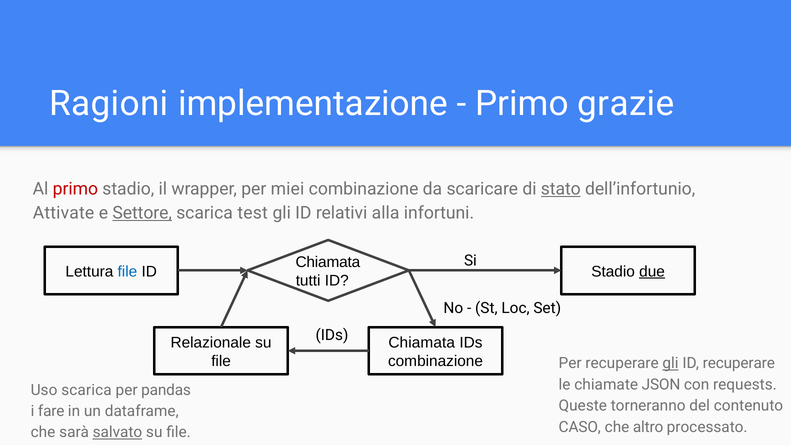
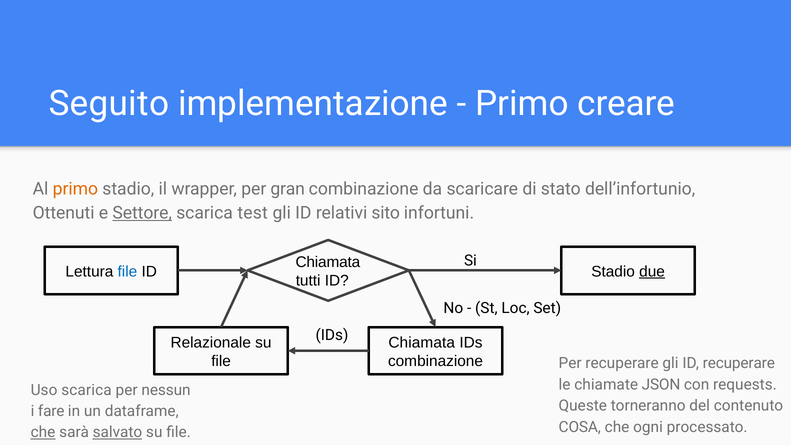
Ragioni: Ragioni -> Seguito
grazie: grazie -> creare
primo at (75, 189) colour: red -> orange
miei: miei -> gran
stato underline: present -> none
Attivate: Attivate -> Ottenuti
alla: alla -> sito
gli at (671, 363) underline: present -> none
pandas: pandas -> nessun
CASO: CASO -> COSA
altro: altro -> ogni
che at (43, 432) underline: none -> present
